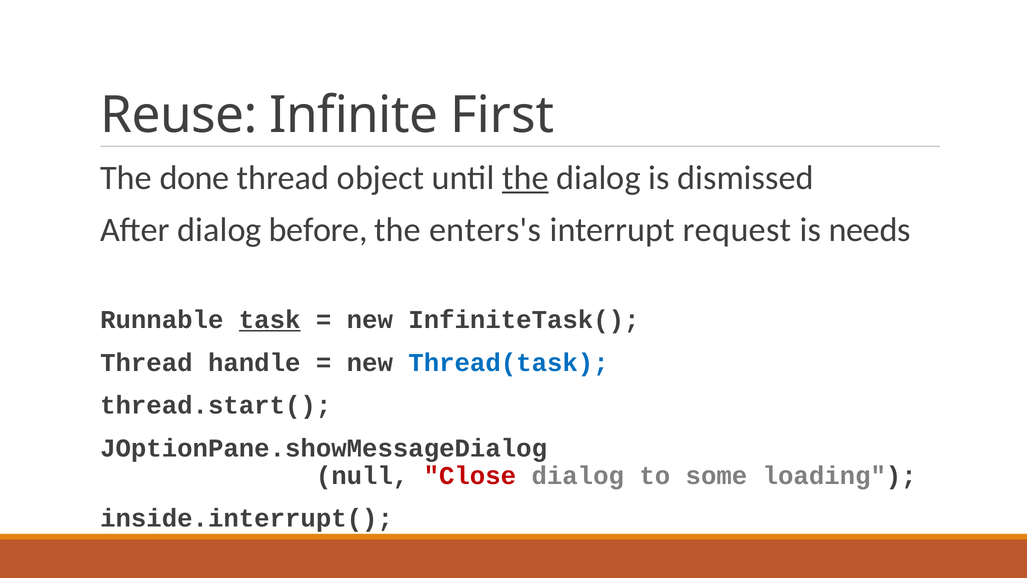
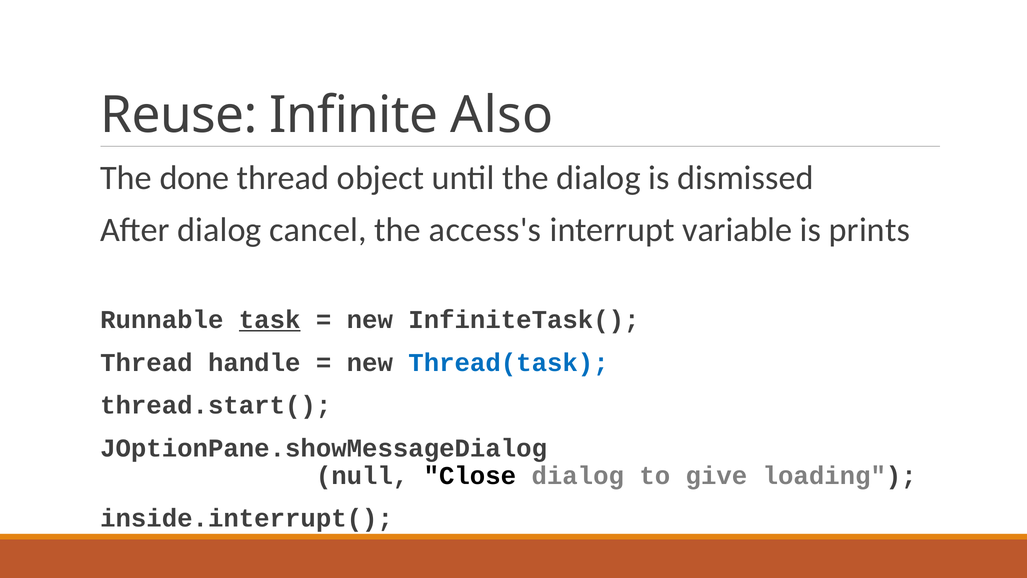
First: First -> Also
the at (525, 178) underline: present -> none
before: before -> cancel
enters's: enters's -> access's
request: request -> variable
needs: needs -> prints
Close colour: red -> black
some: some -> give
